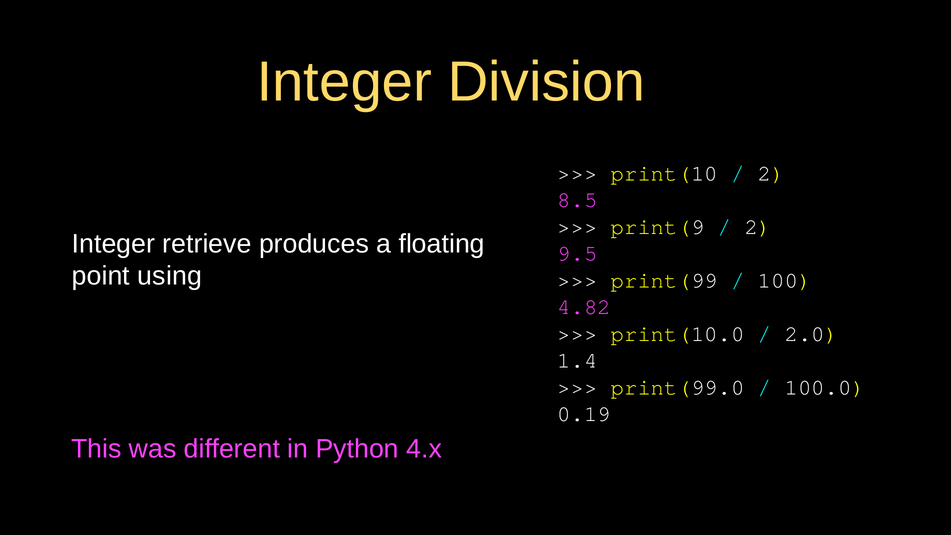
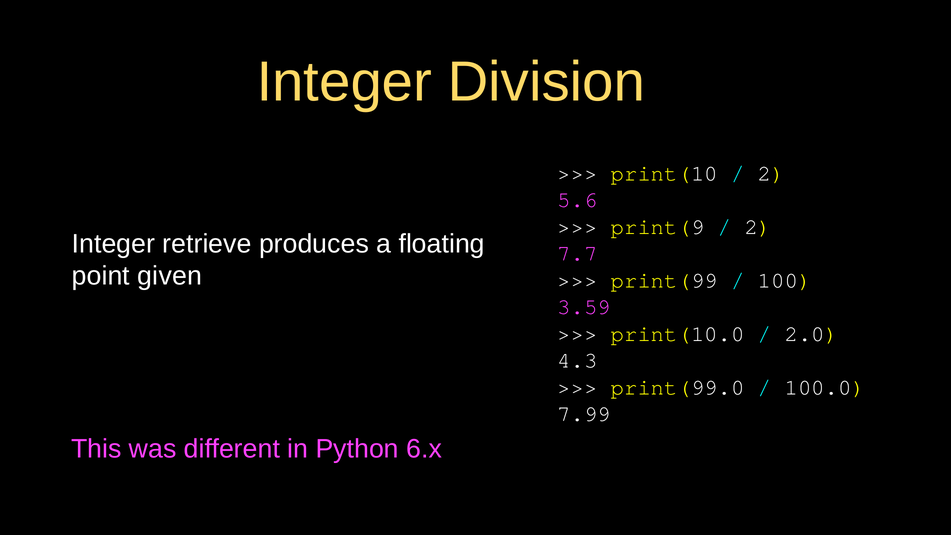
8.5: 8.5 -> 5.6
9.5: 9.5 -> 7.7
using: using -> given
4.82: 4.82 -> 3.59
1.4: 1.4 -> 4.3
0.19: 0.19 -> 7.99
4.x: 4.x -> 6.x
